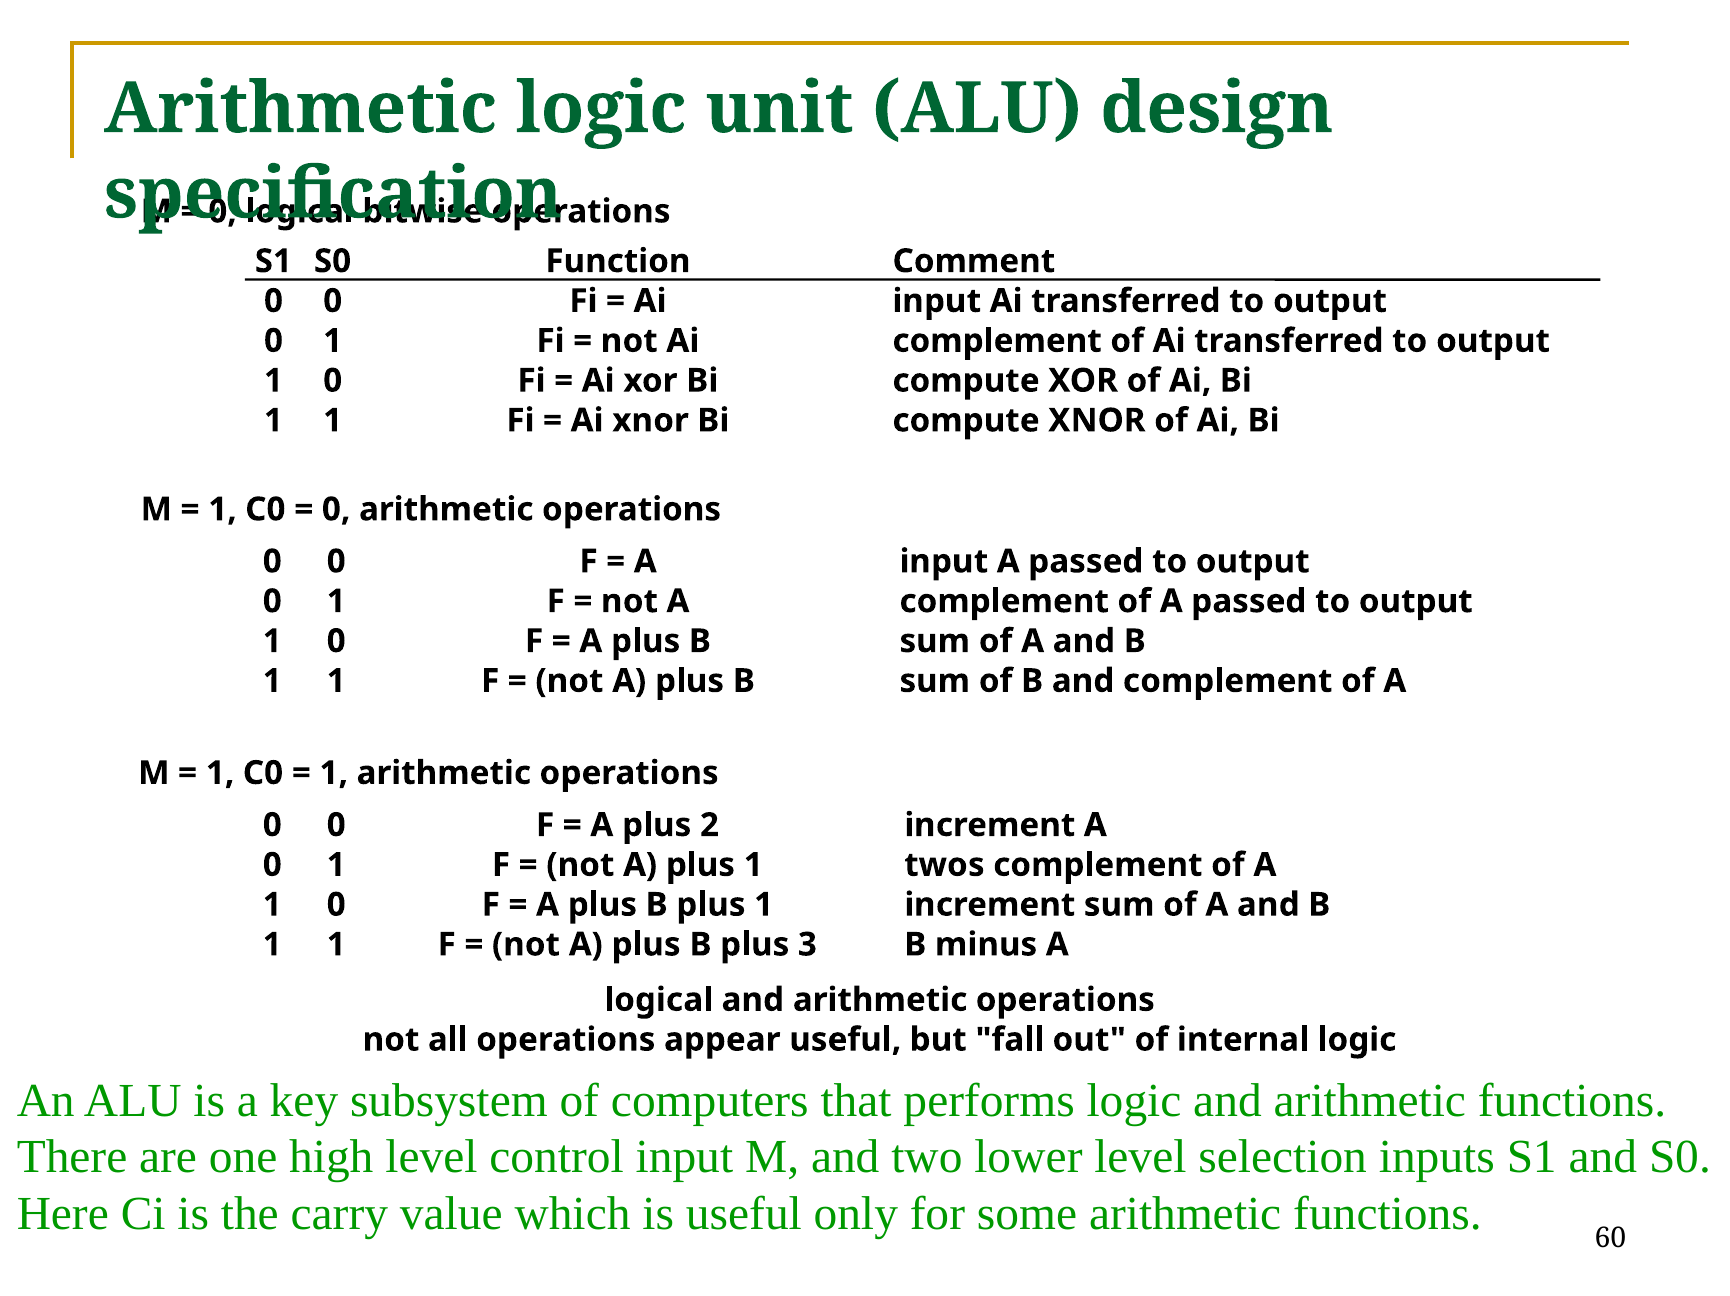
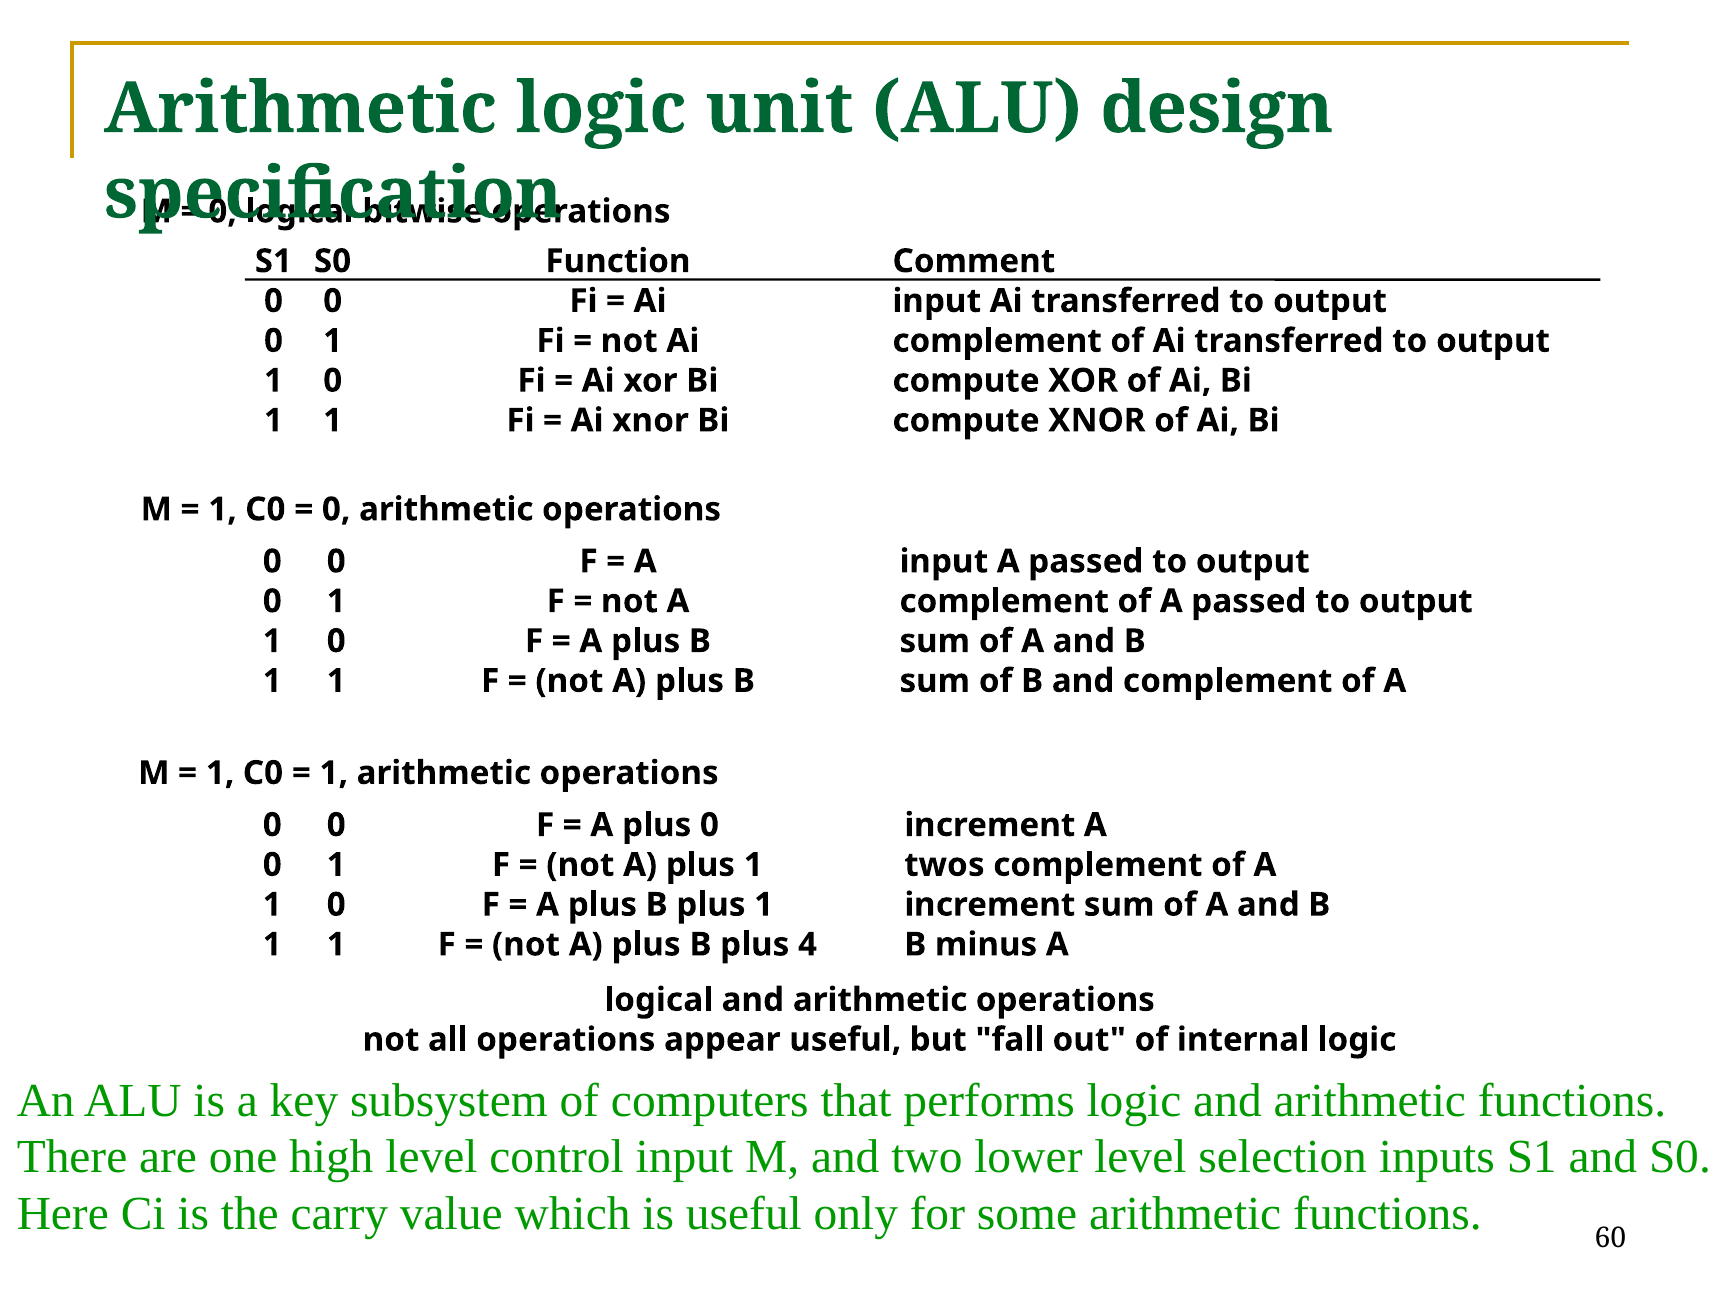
plus 2: 2 -> 0
3: 3 -> 4
